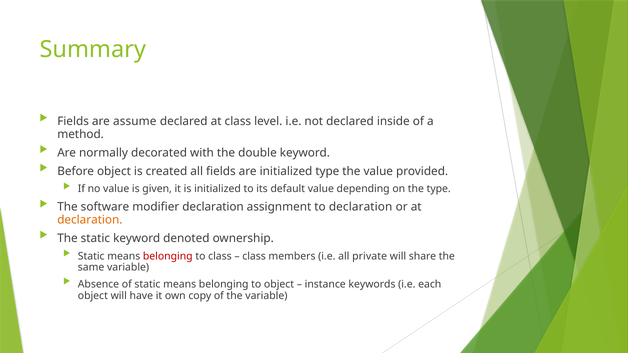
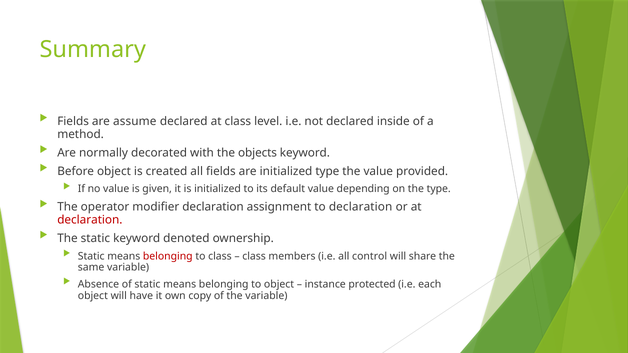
double: double -> objects
software: software -> operator
declaration at (90, 220) colour: orange -> red
private: private -> control
keywords: keywords -> protected
